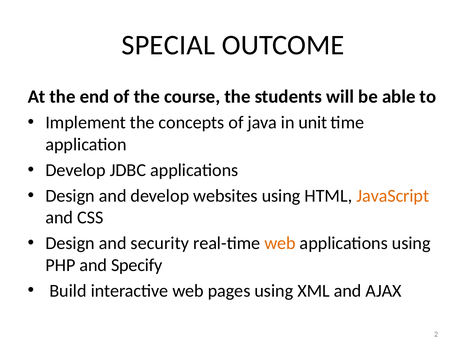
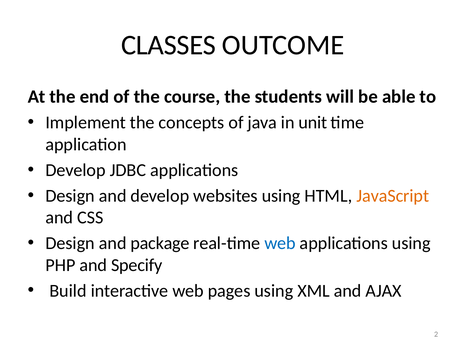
SPECIAL: SPECIAL -> CLASSES
security: security -> package
web at (280, 243) colour: orange -> blue
